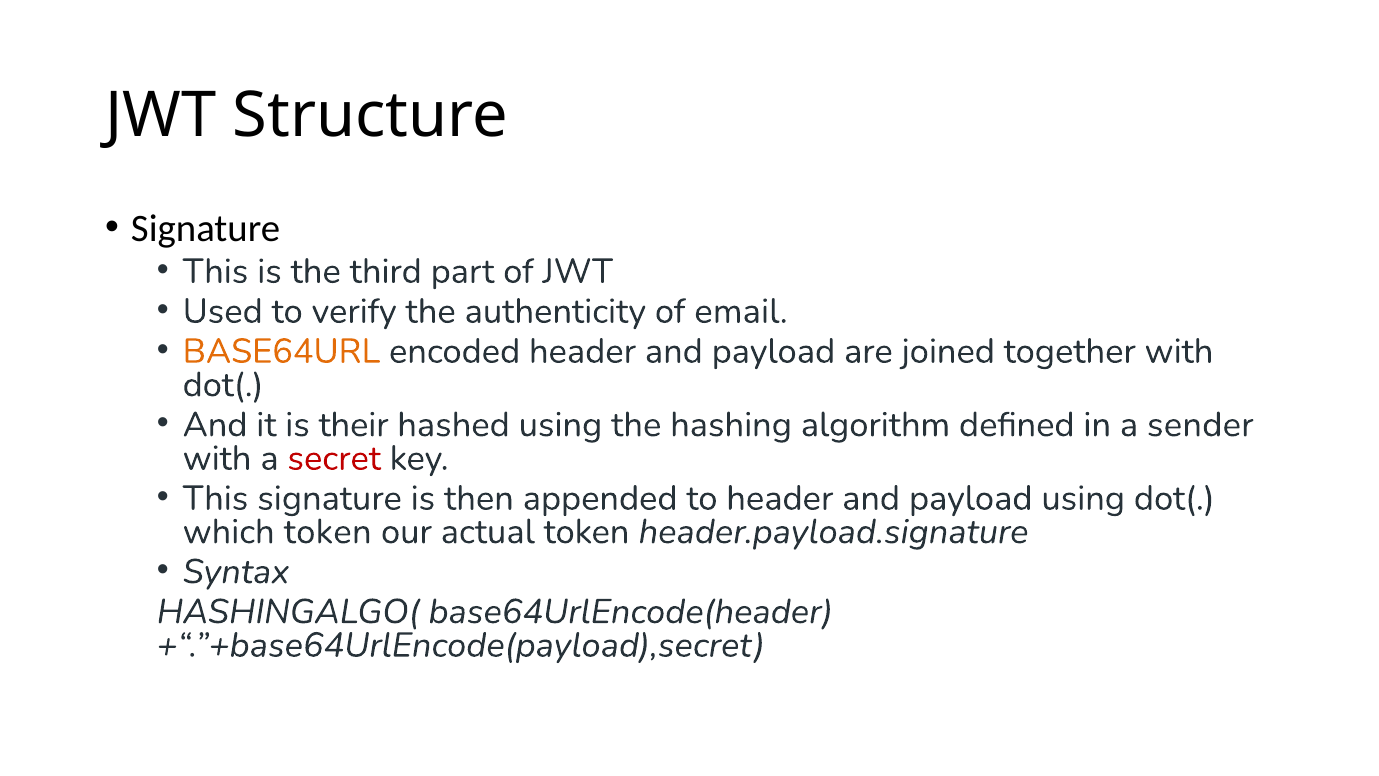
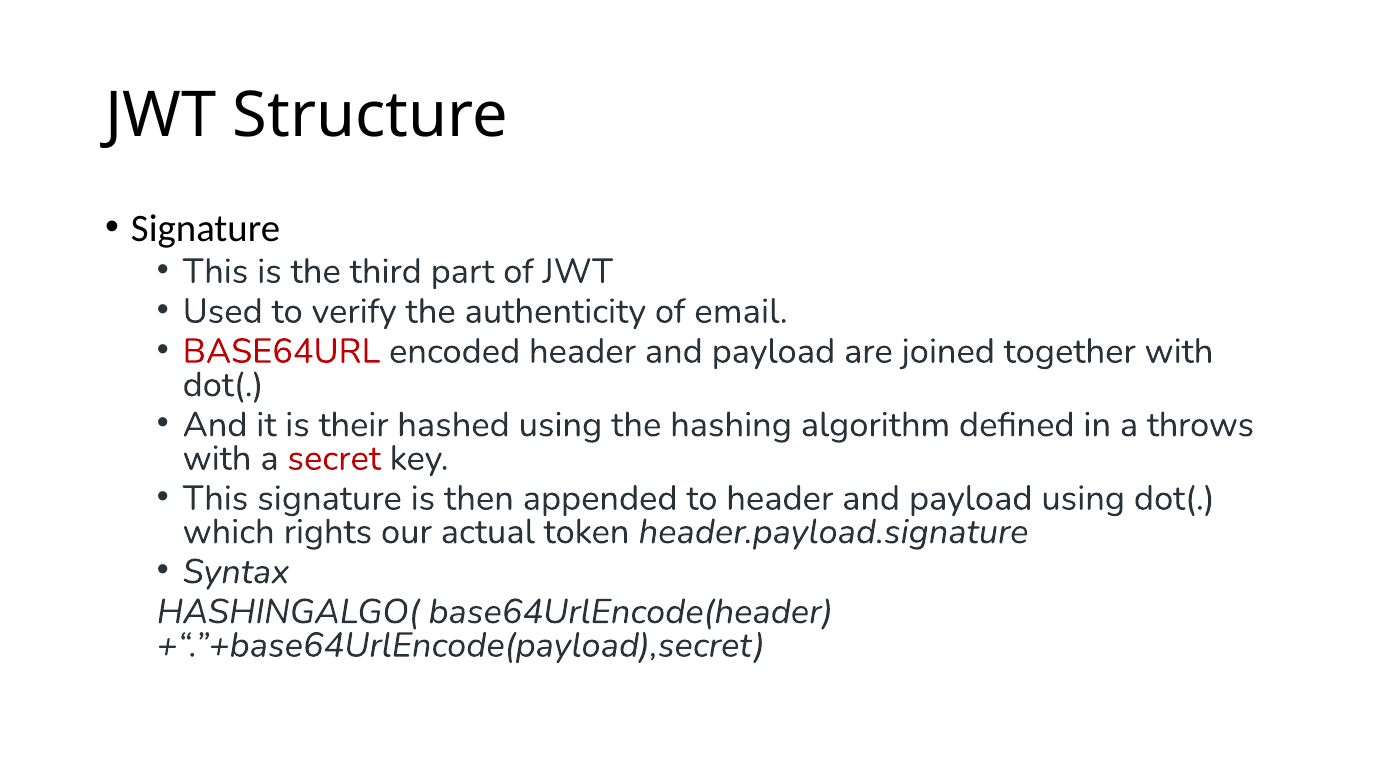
BASE64URL colour: orange -> red
sender: sender -> throws
which token: token -> rights
